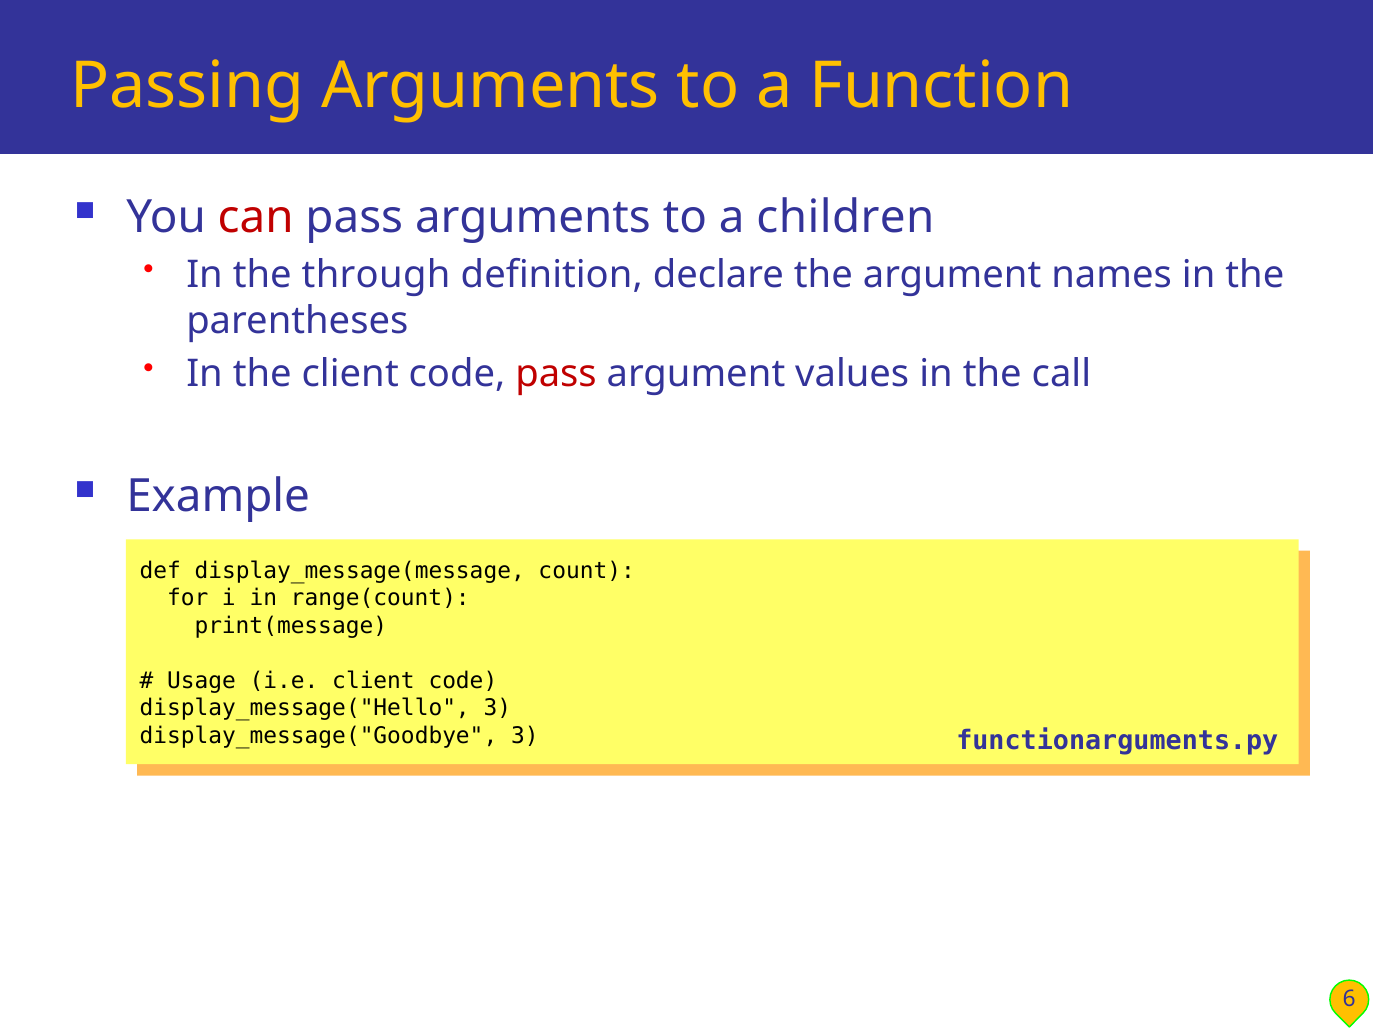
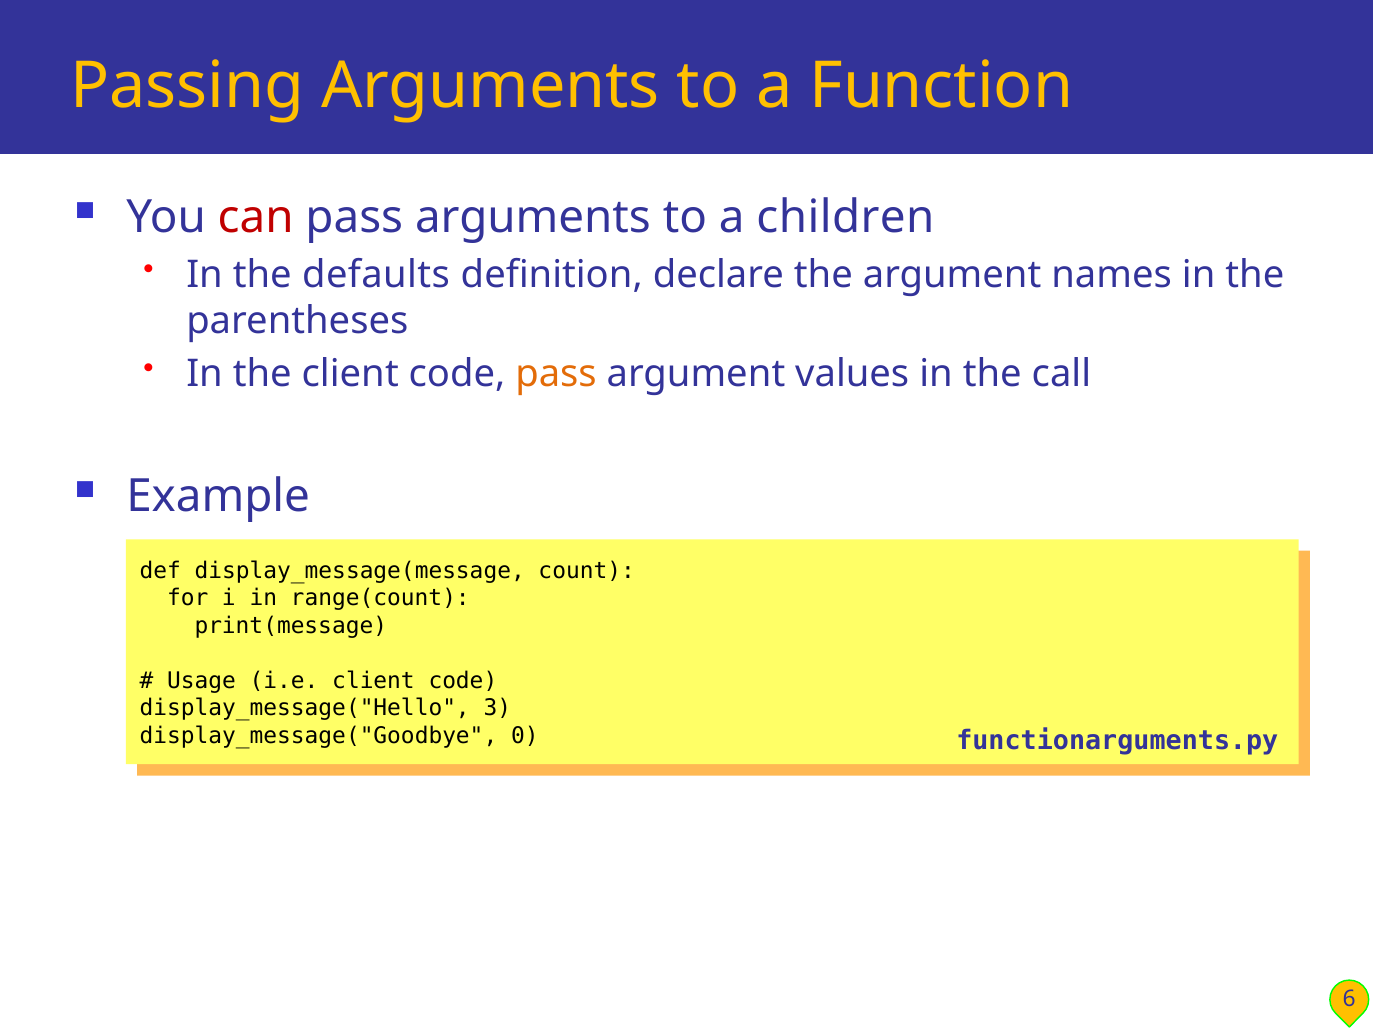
through: through -> defaults
pass at (556, 374) colour: red -> orange
3 at (525, 736): 3 -> 0
